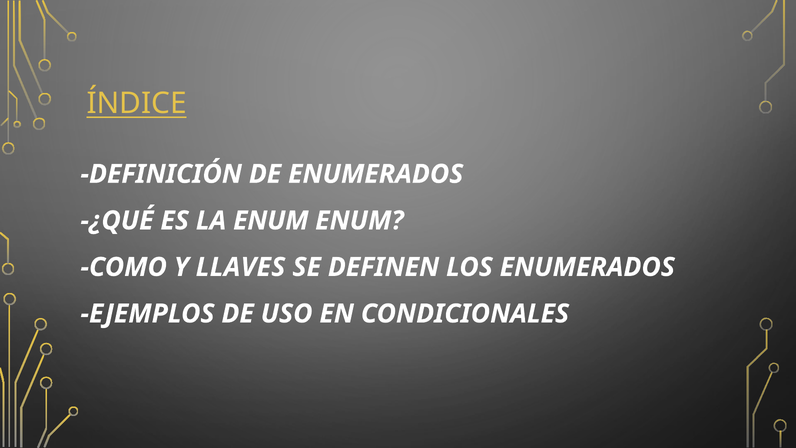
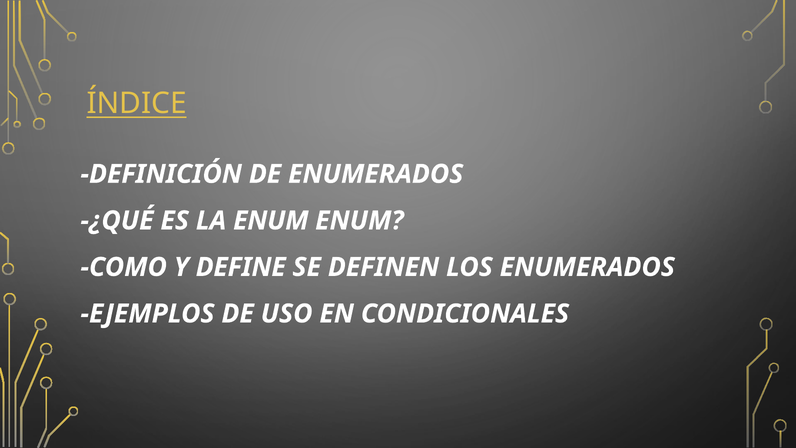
LLAVES: LLAVES -> DEFINE
